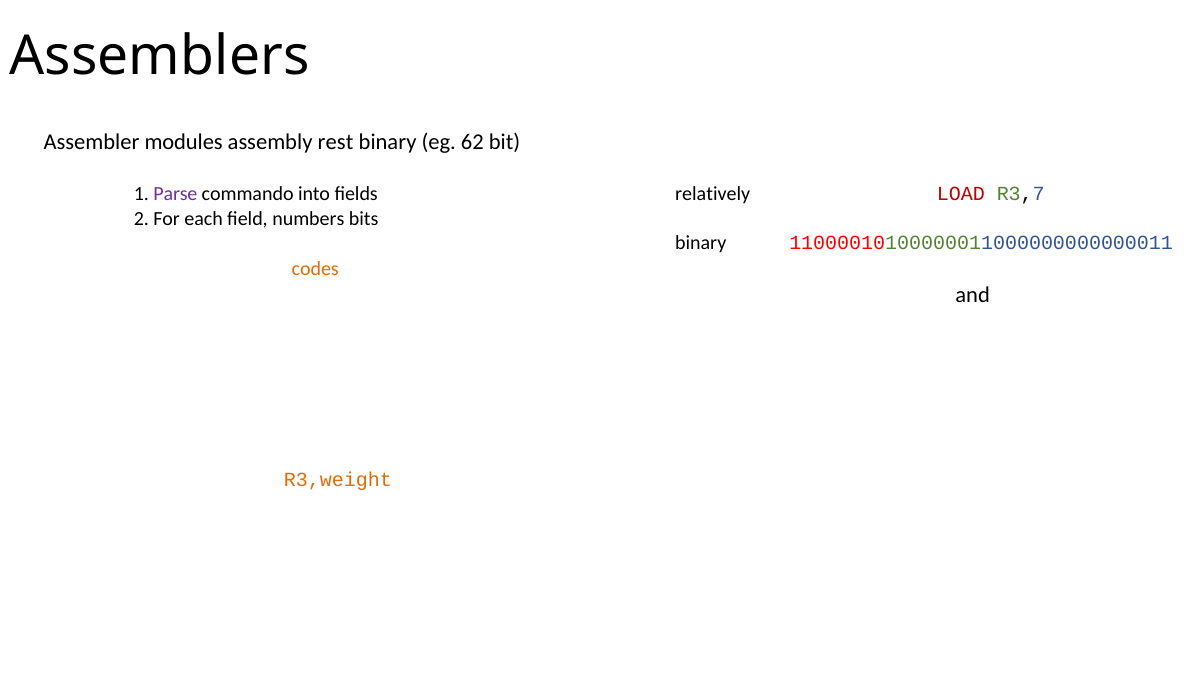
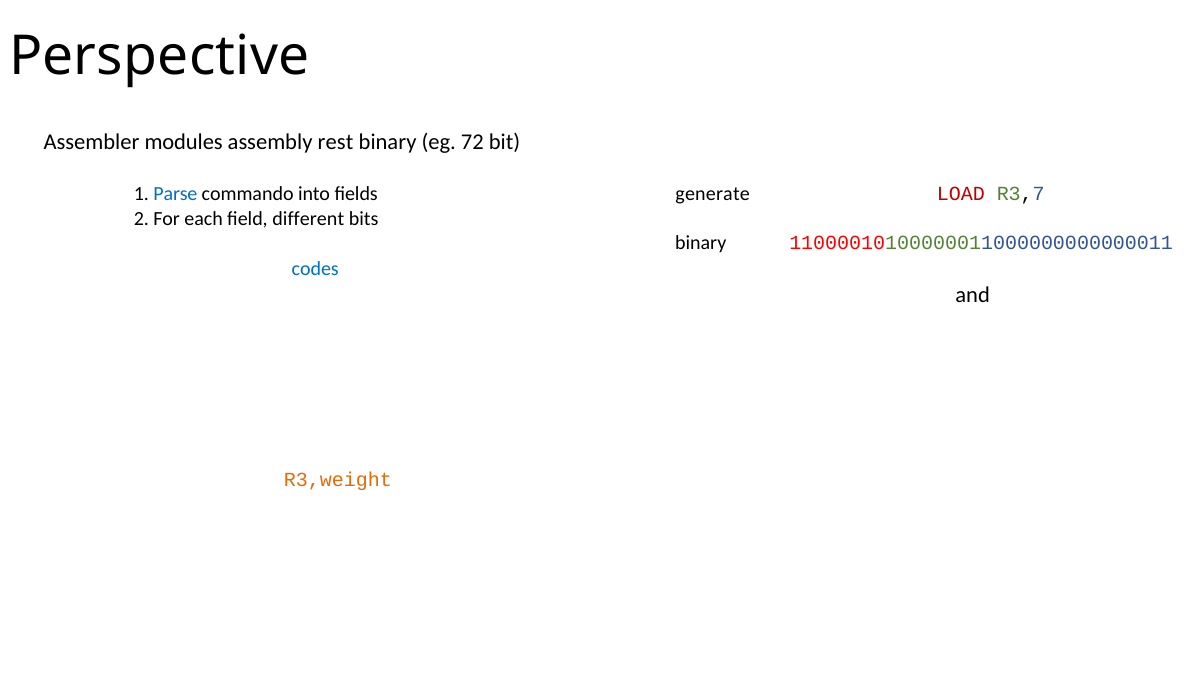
Assemblers: Assemblers -> Perspective
62: 62 -> 72
Parse colour: purple -> blue
relatively: relatively -> generate
numbers: numbers -> different
codes colour: orange -> blue
